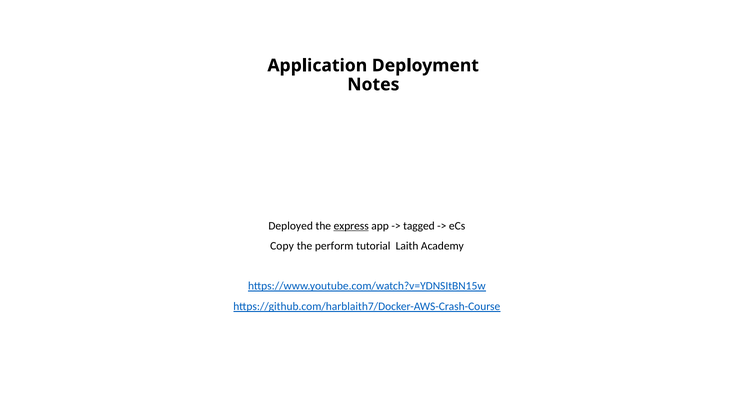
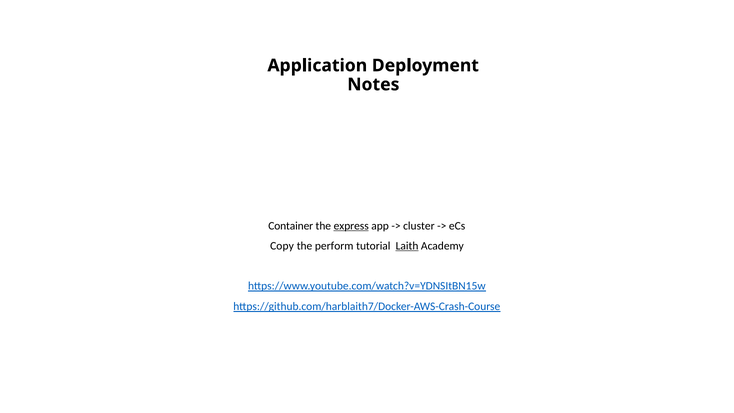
Deployed: Deployed -> Container
tagged: tagged -> cluster
Laith underline: none -> present
